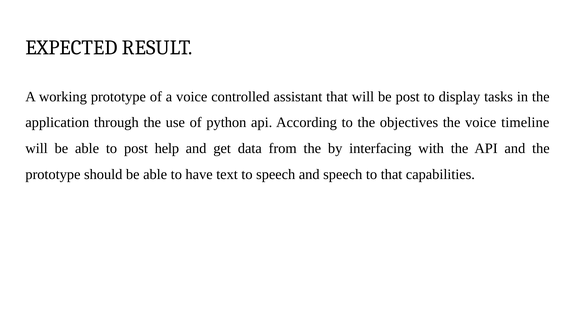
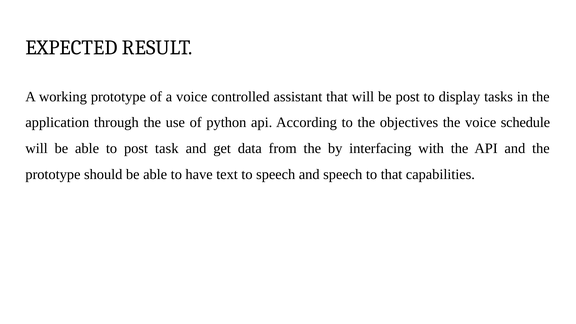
timeline: timeline -> schedule
help: help -> task
